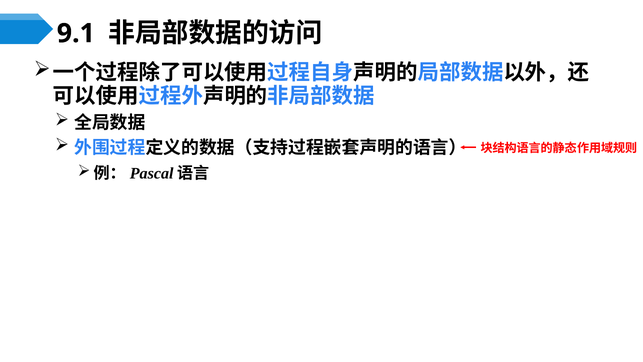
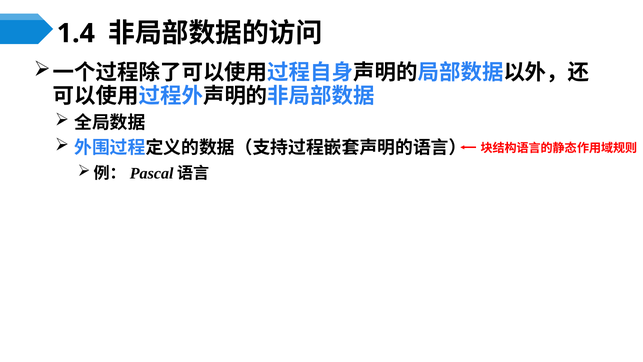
9.1: 9.1 -> 1.4
